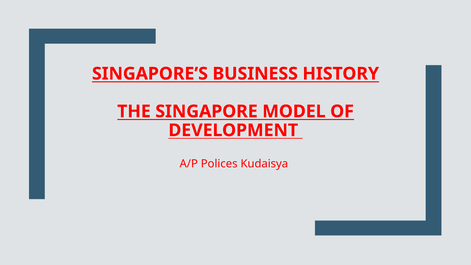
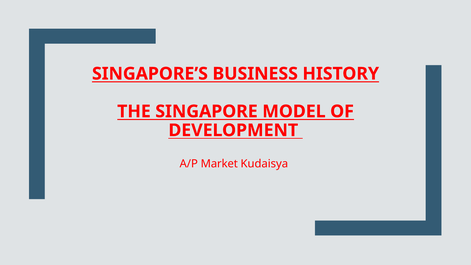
Polices: Polices -> Market
